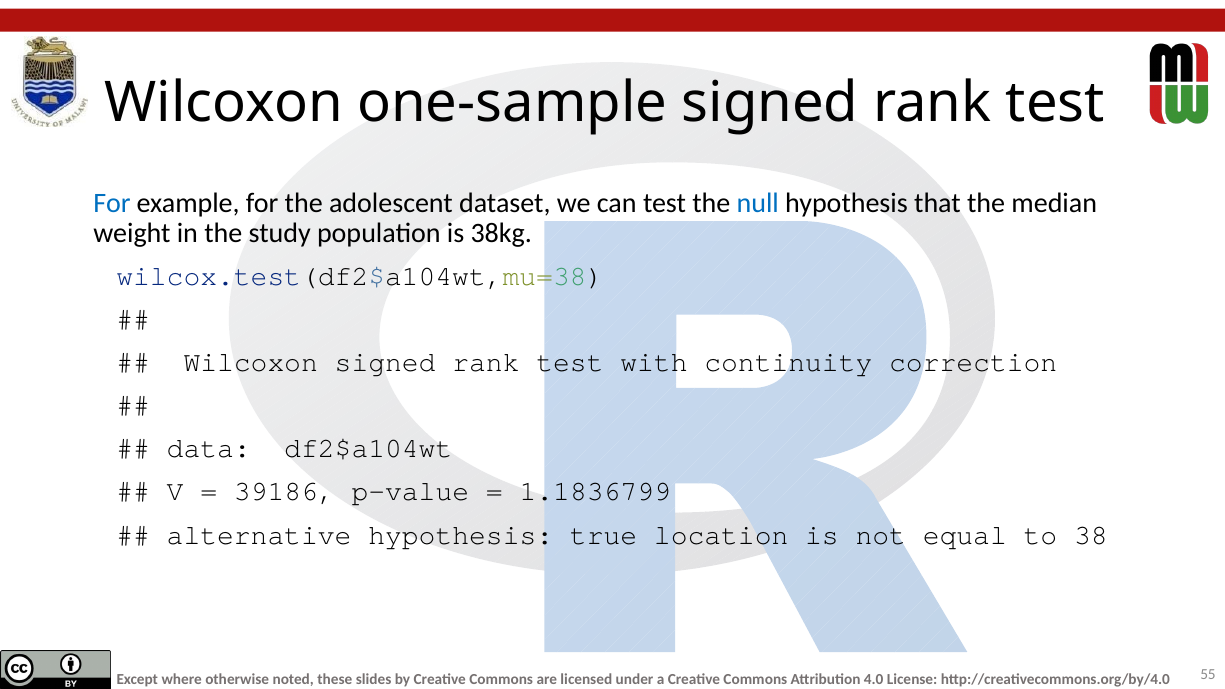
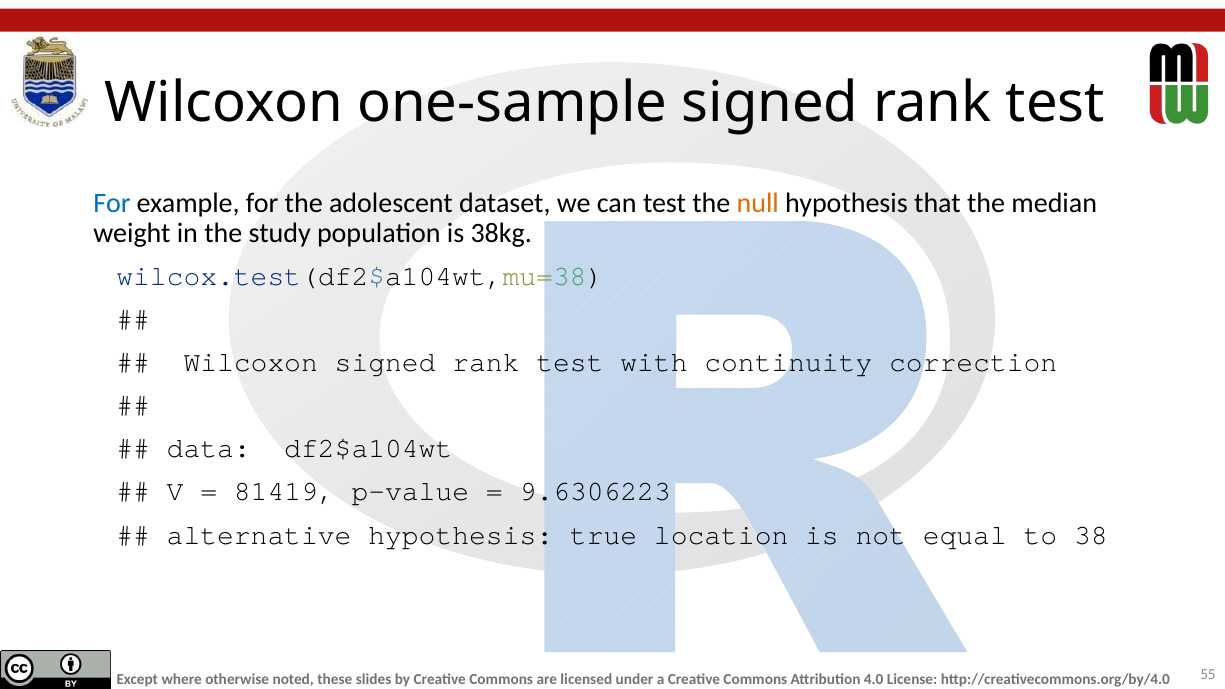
null colour: blue -> orange
39186: 39186 -> 81419
1.1836799: 1.1836799 -> 9.6306223
